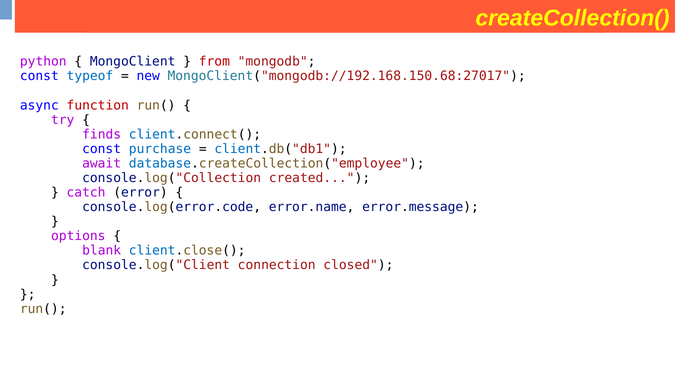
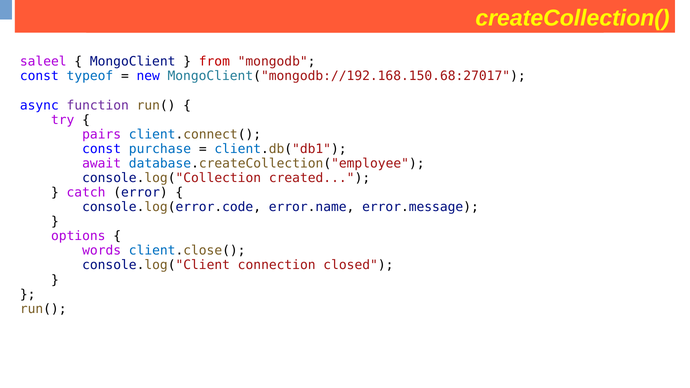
python: python -> saleel
function colour: red -> purple
finds: finds -> pairs
blank: blank -> words
